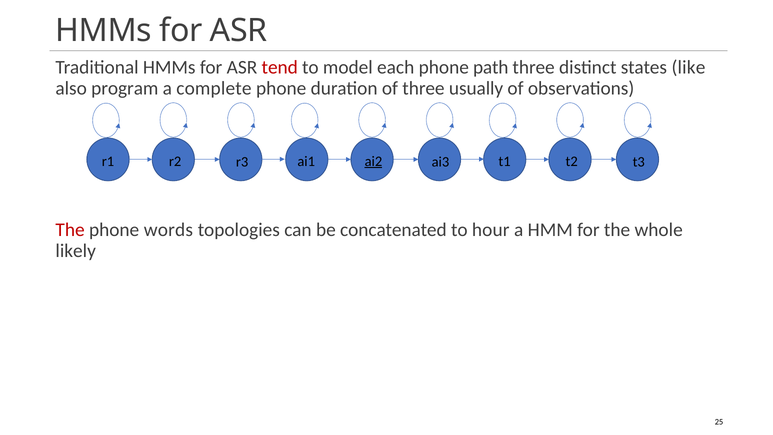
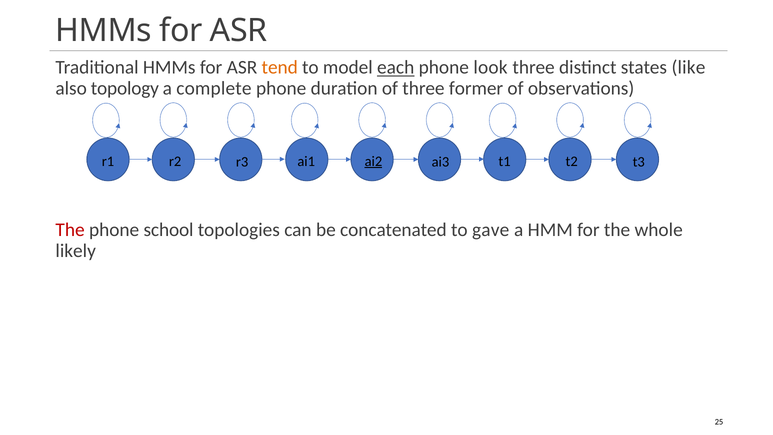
tend colour: red -> orange
each underline: none -> present
path: path -> look
program: program -> topology
usually: usually -> former
words: words -> school
hour: hour -> gave
